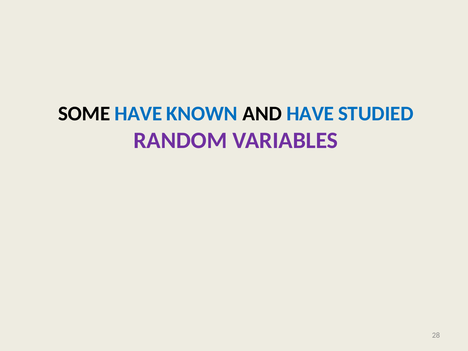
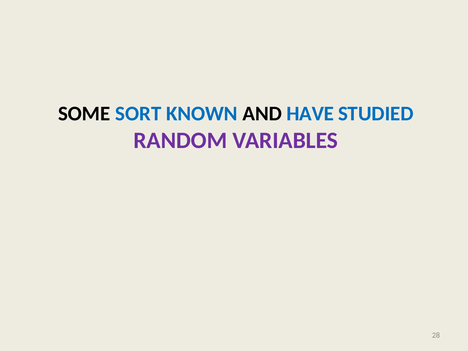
SOME HAVE: HAVE -> SORT
